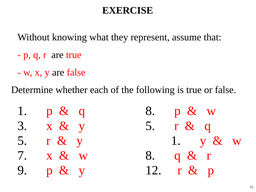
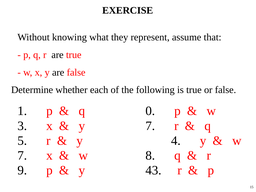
q 8: 8 -> 0
y 5: 5 -> 7
y 1: 1 -> 4
12: 12 -> 43
